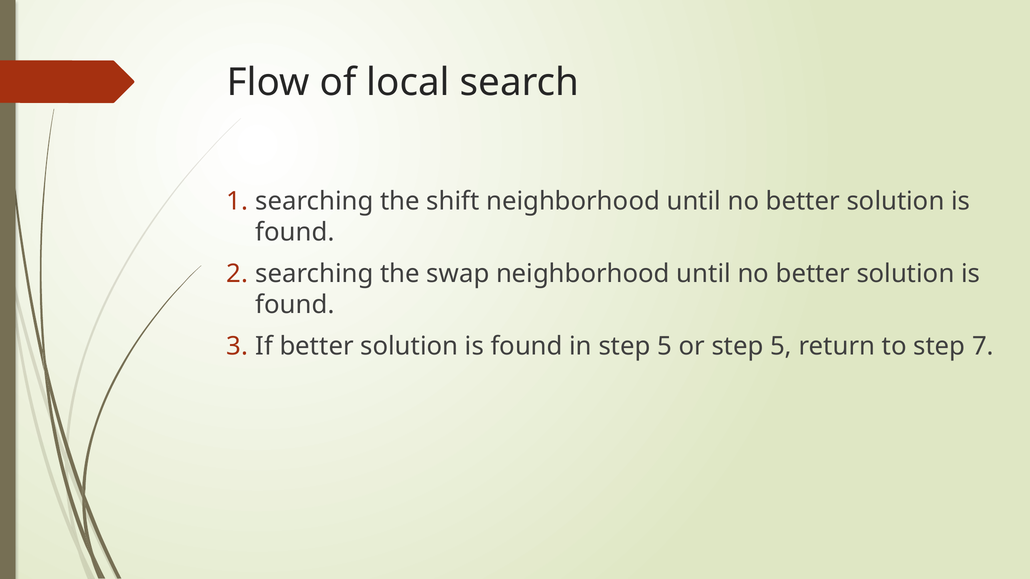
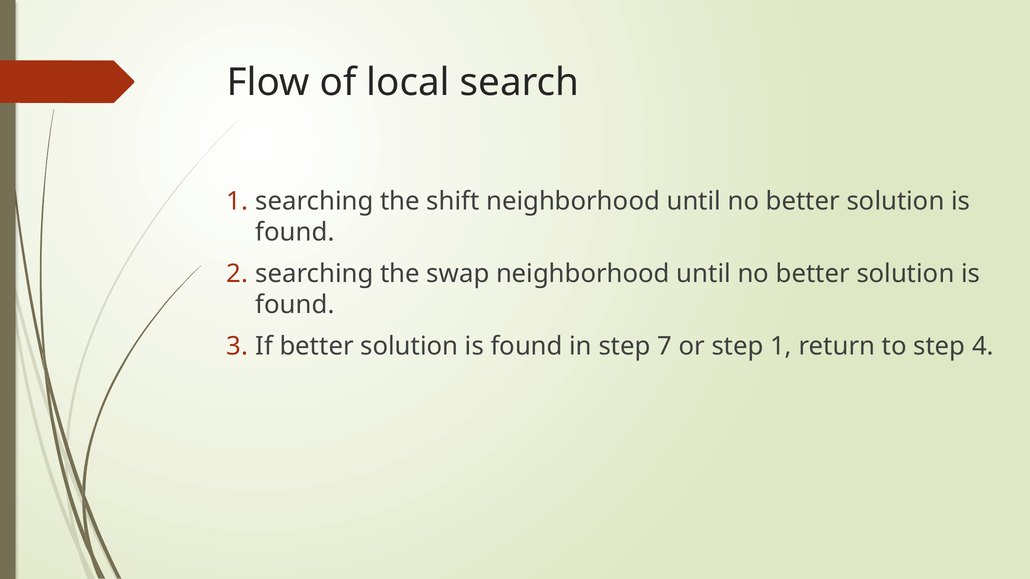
in step 5: 5 -> 7
or step 5: 5 -> 1
7: 7 -> 4
